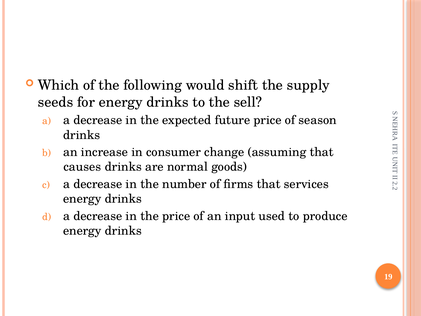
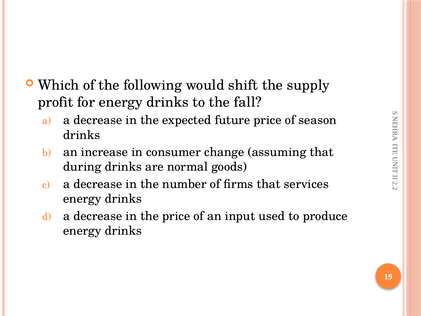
seeds: seeds -> profit
sell: sell -> fall
causes: causes -> during
